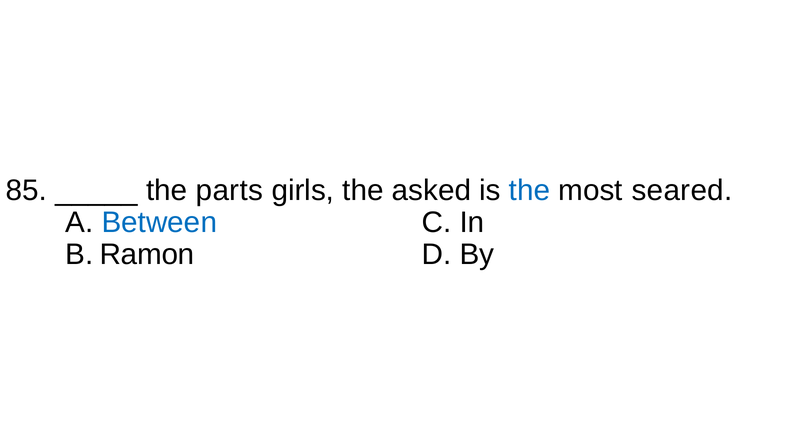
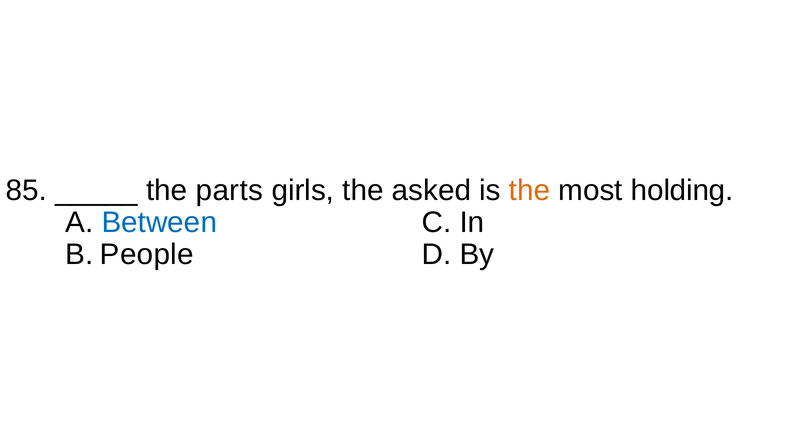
the at (530, 190) colour: blue -> orange
seared: seared -> holding
Ramon: Ramon -> People
